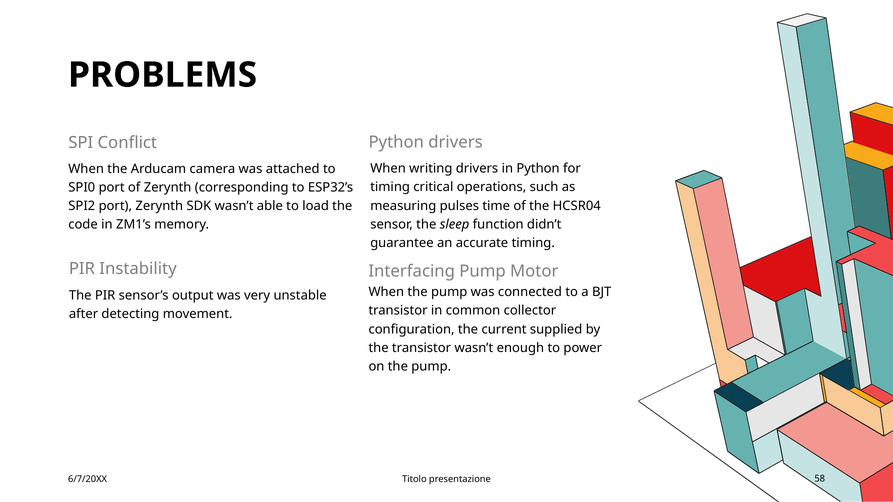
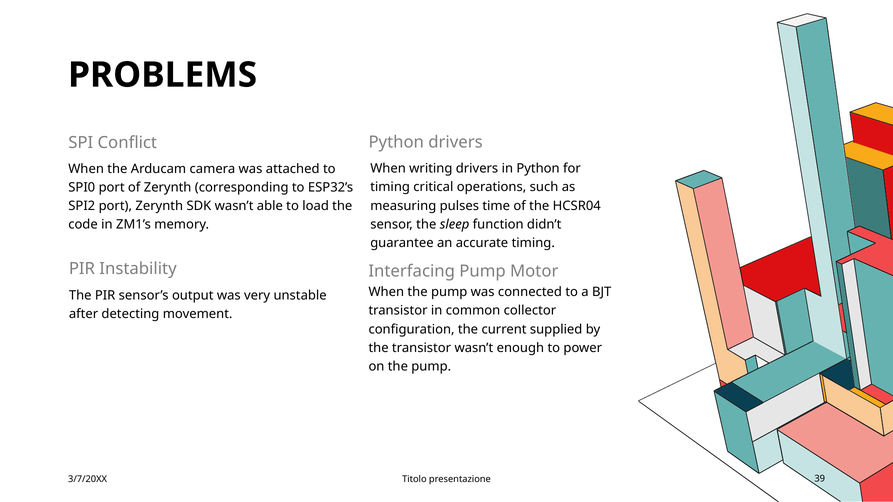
6/7/20XX: 6/7/20XX -> 3/7/20XX
58: 58 -> 39
